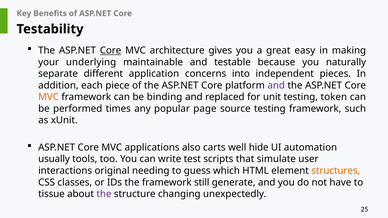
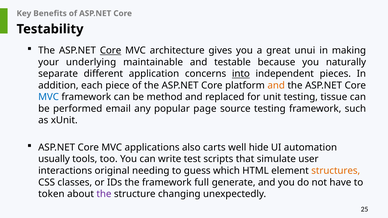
easy: easy -> unui
into underline: none -> present
and at (276, 86) colour: purple -> orange
MVC at (49, 97) colour: orange -> blue
binding: binding -> method
token: token -> tissue
times: times -> email
still: still -> full
tissue: tissue -> token
